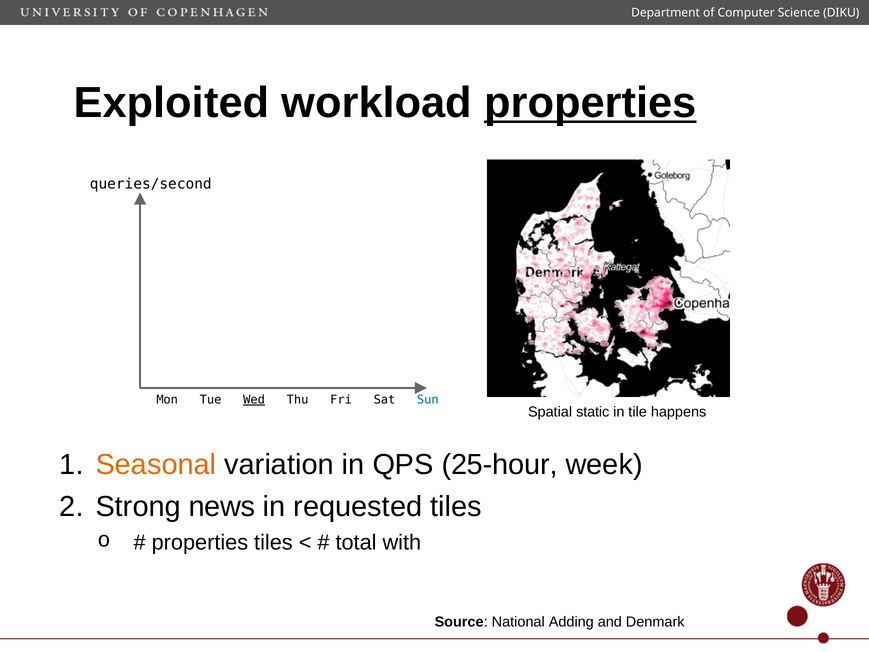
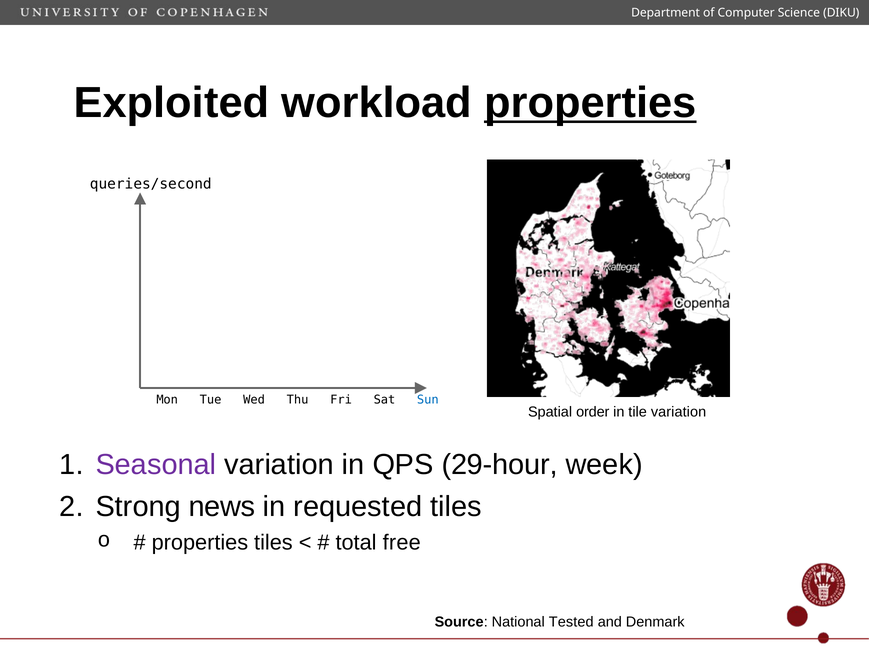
Wed underline: present -> none
static: static -> order
tile happens: happens -> variation
Seasonal colour: orange -> purple
25-hour: 25-hour -> 29-hour
with: with -> free
Adding: Adding -> Tested
